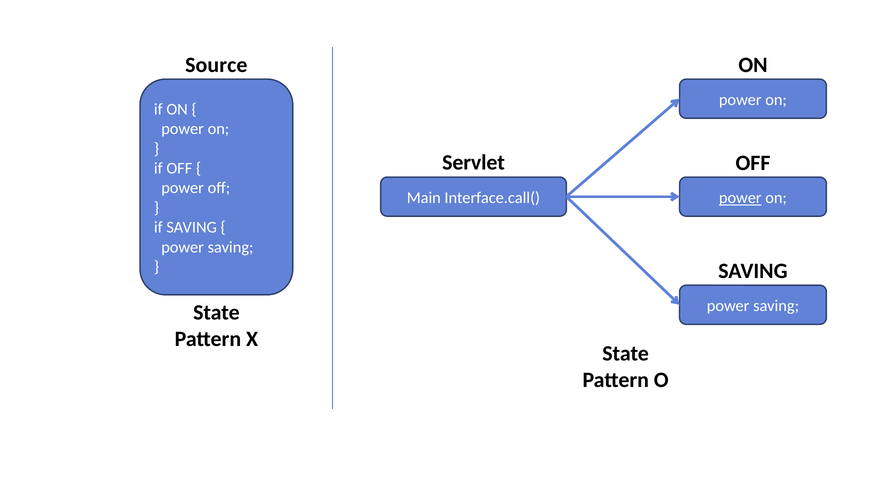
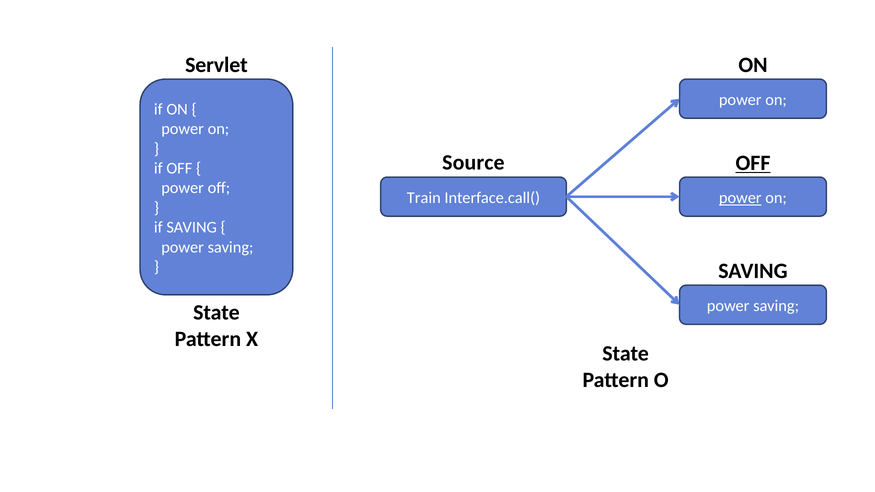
Source: Source -> Servlet
Servlet: Servlet -> Source
OFF at (753, 163) underline: none -> present
Main: Main -> Train
